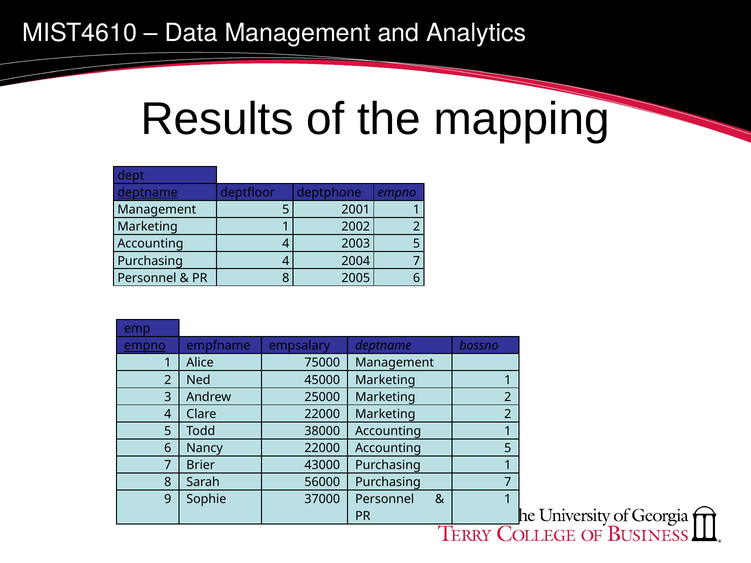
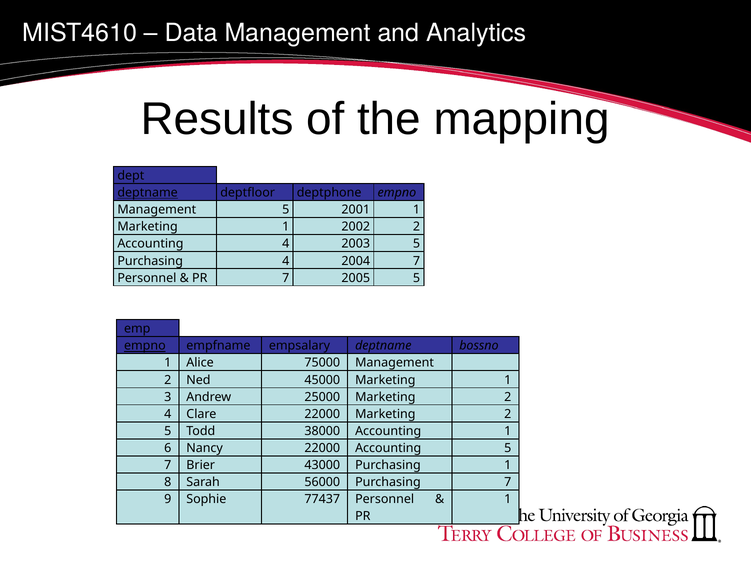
PR 8: 8 -> 7
2005 6: 6 -> 5
37000: 37000 -> 77437
